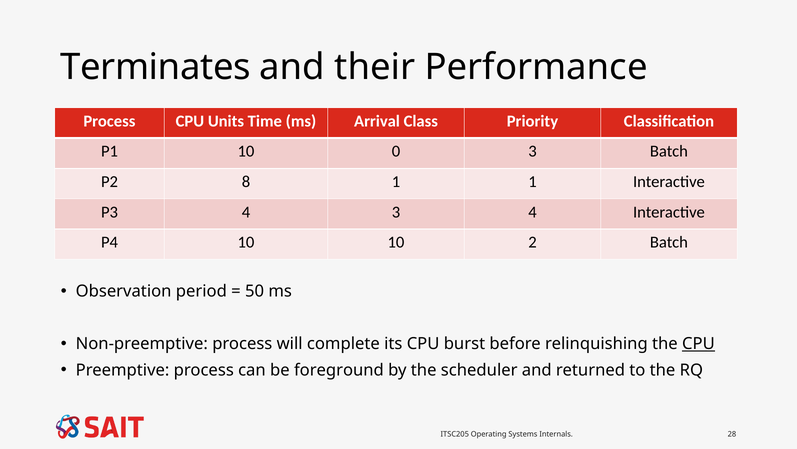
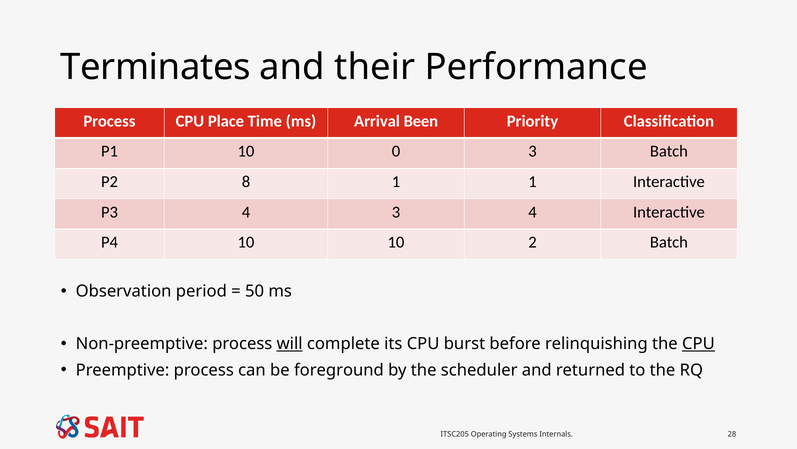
Units: Units -> Place
Class: Class -> Been
will underline: none -> present
